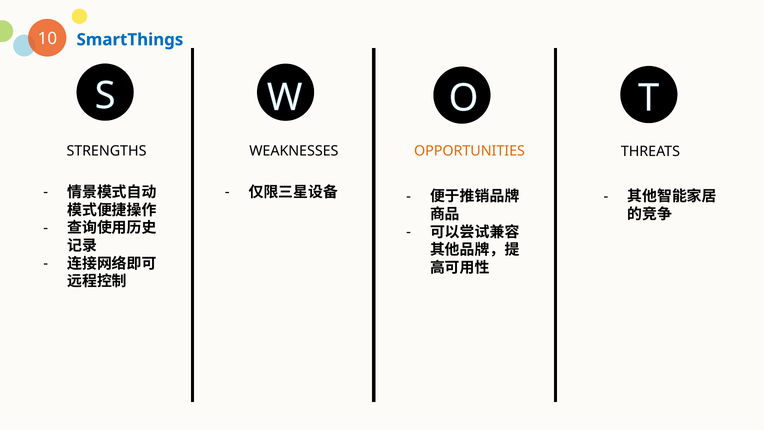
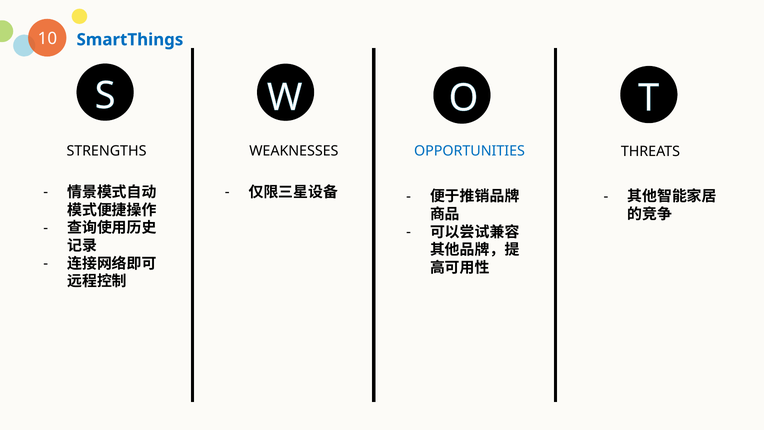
OPPORTUNITIES colour: orange -> blue
